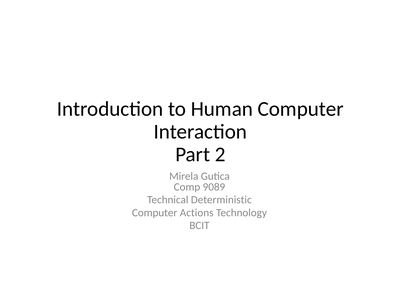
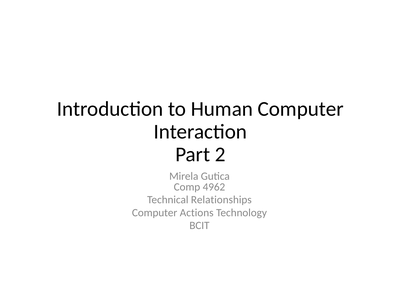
9089: 9089 -> 4962
Deterministic: Deterministic -> Relationships
